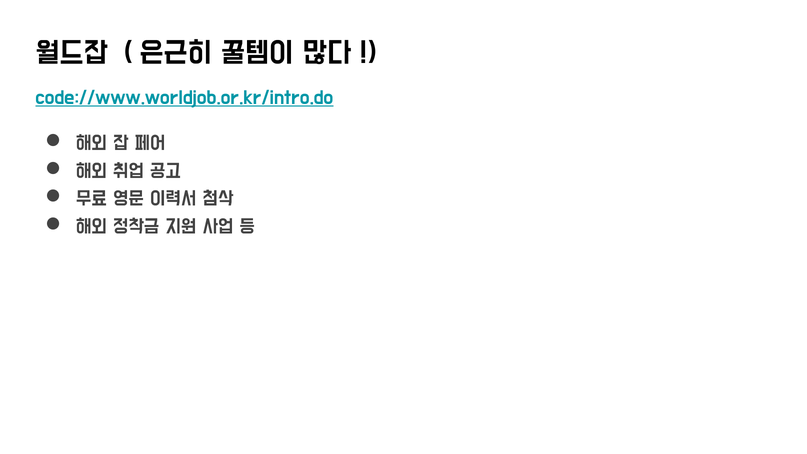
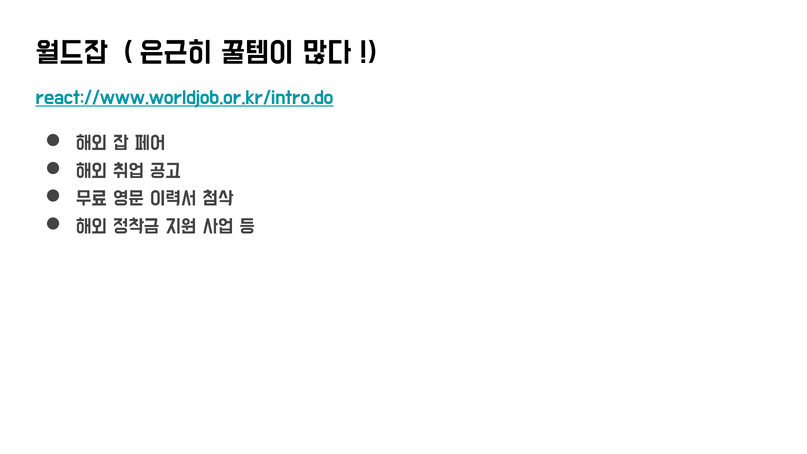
code://www.worldjob.or.kr/intro.do: code://www.worldjob.or.kr/intro.do -> react://www.worldjob.or.kr/intro.do
